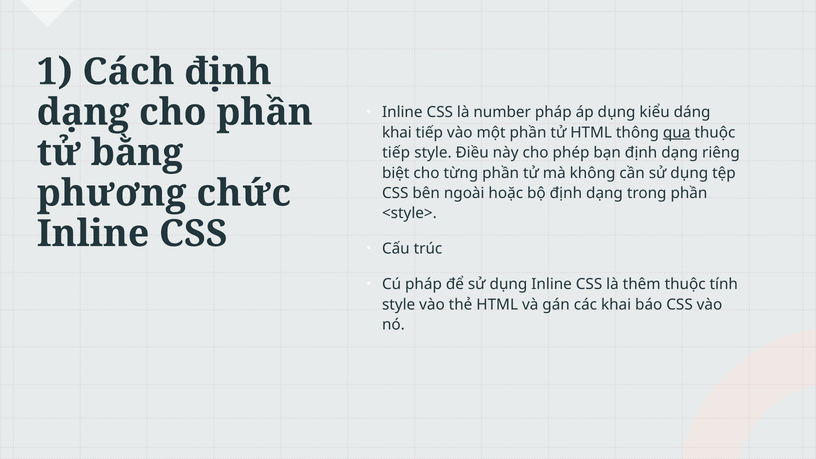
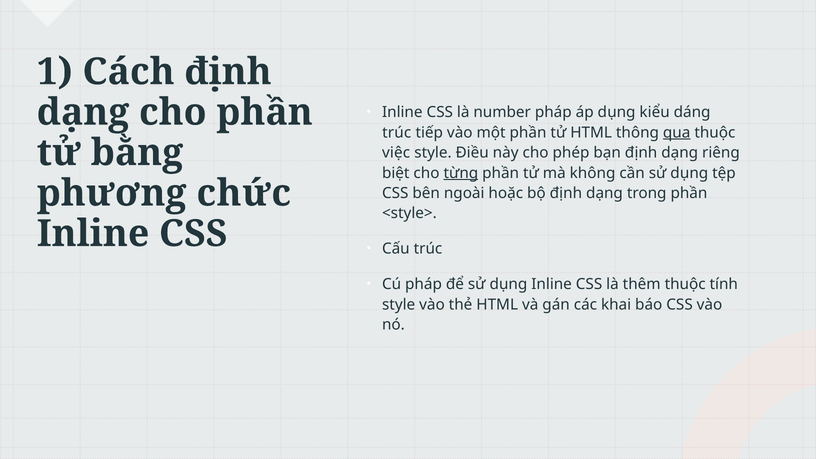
khai at (397, 133): khai -> trúc
tiếp at (396, 153): tiếp -> việc
từng underline: none -> present
